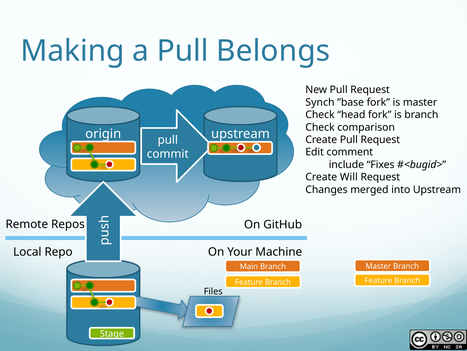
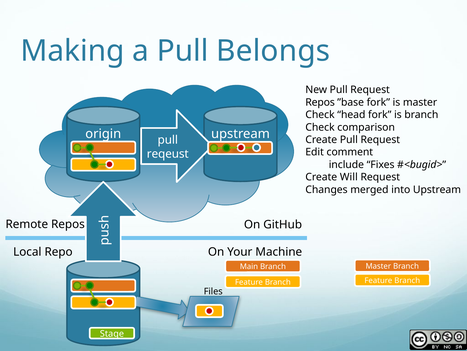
Synch at (320, 102): Synch -> Repos
commit: commit -> reqeust
